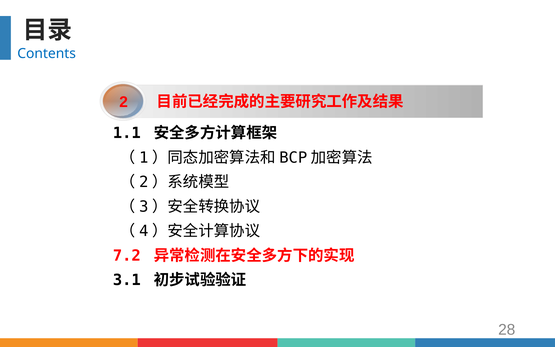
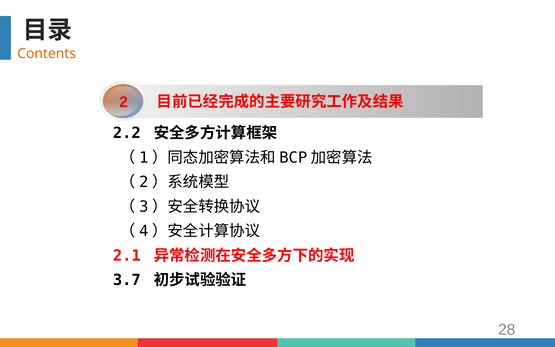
Contents colour: blue -> orange
1.1: 1.1 -> 2.2
7.2: 7.2 -> 2.1
3.1: 3.1 -> 3.7
